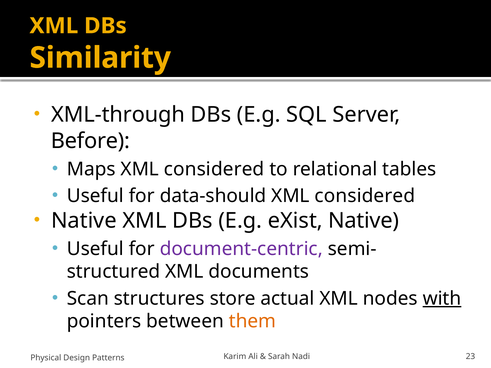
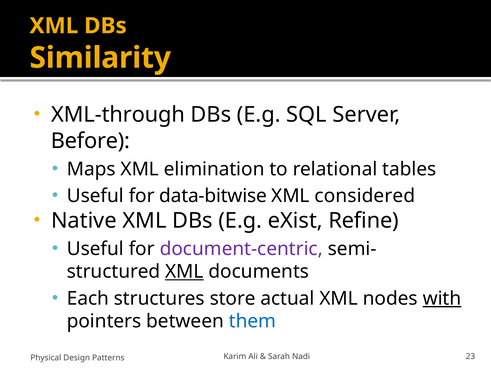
Maps XML considered: considered -> elimination
data-should: data-should -> data-bitwise
eXist Native: Native -> Refine
XML at (184, 272) underline: none -> present
Scan: Scan -> Each
them colour: orange -> blue
